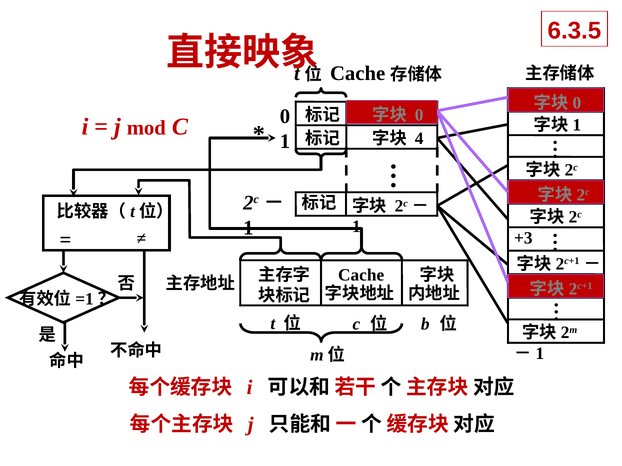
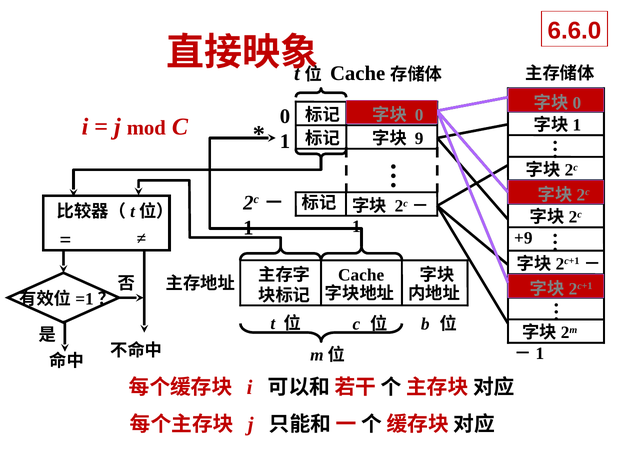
6.3.5: 6.3.5 -> 6.6.0
4: 4 -> 9
+3: +3 -> +9
